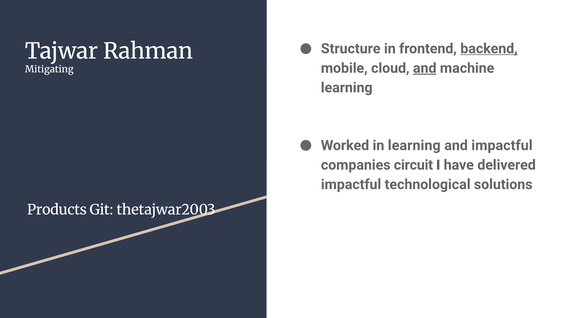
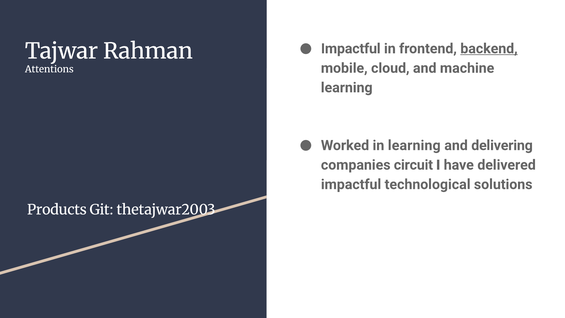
Structure at (351, 49): Structure -> Impactful
and at (425, 68) underline: present -> none
Mitigating: Mitigating -> Attentions
and impactful: impactful -> delivering
